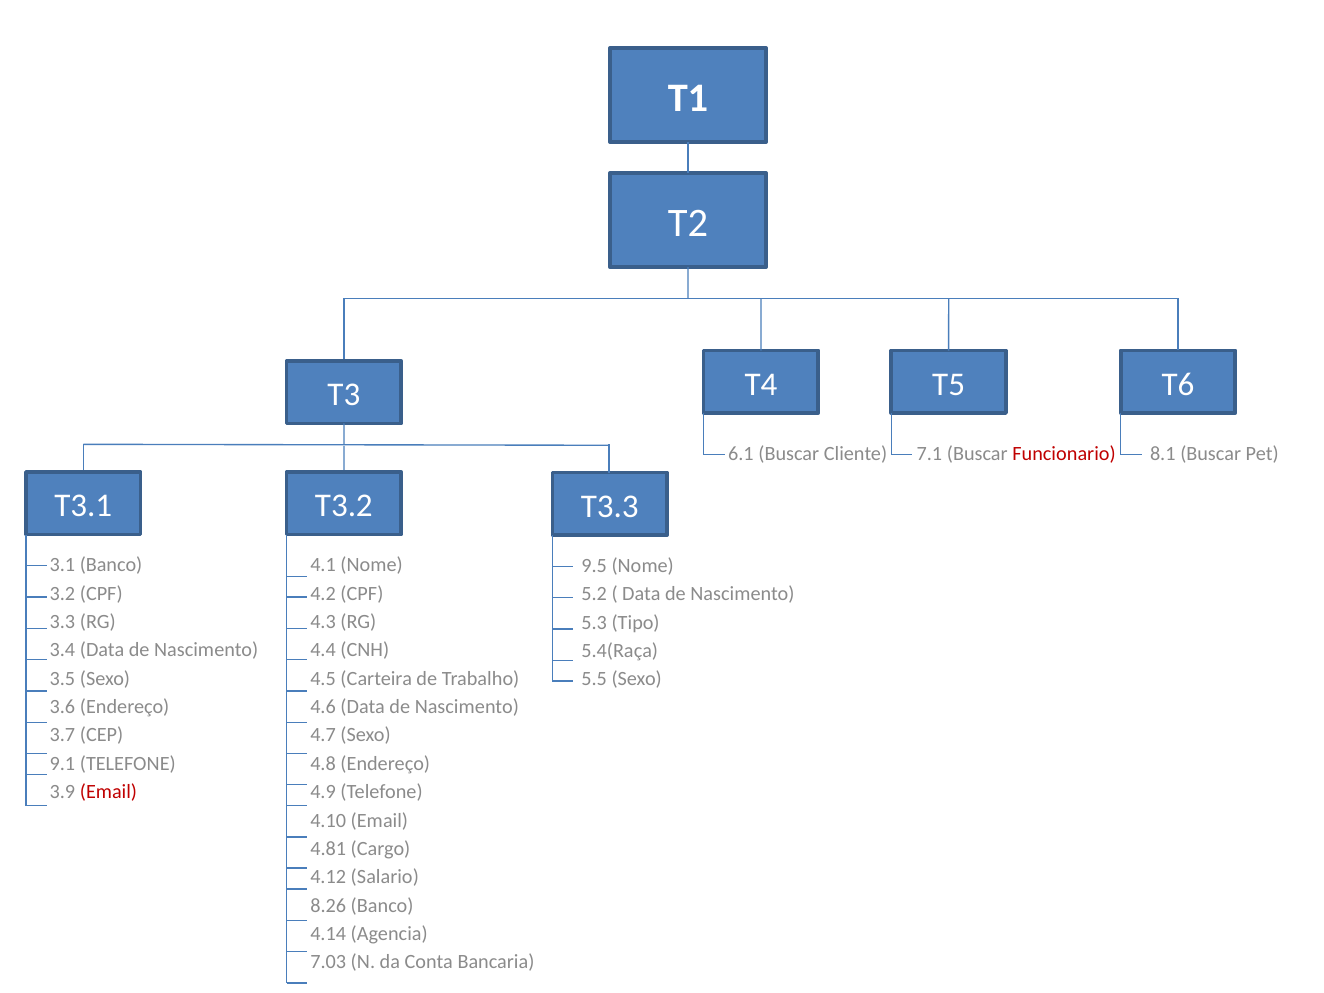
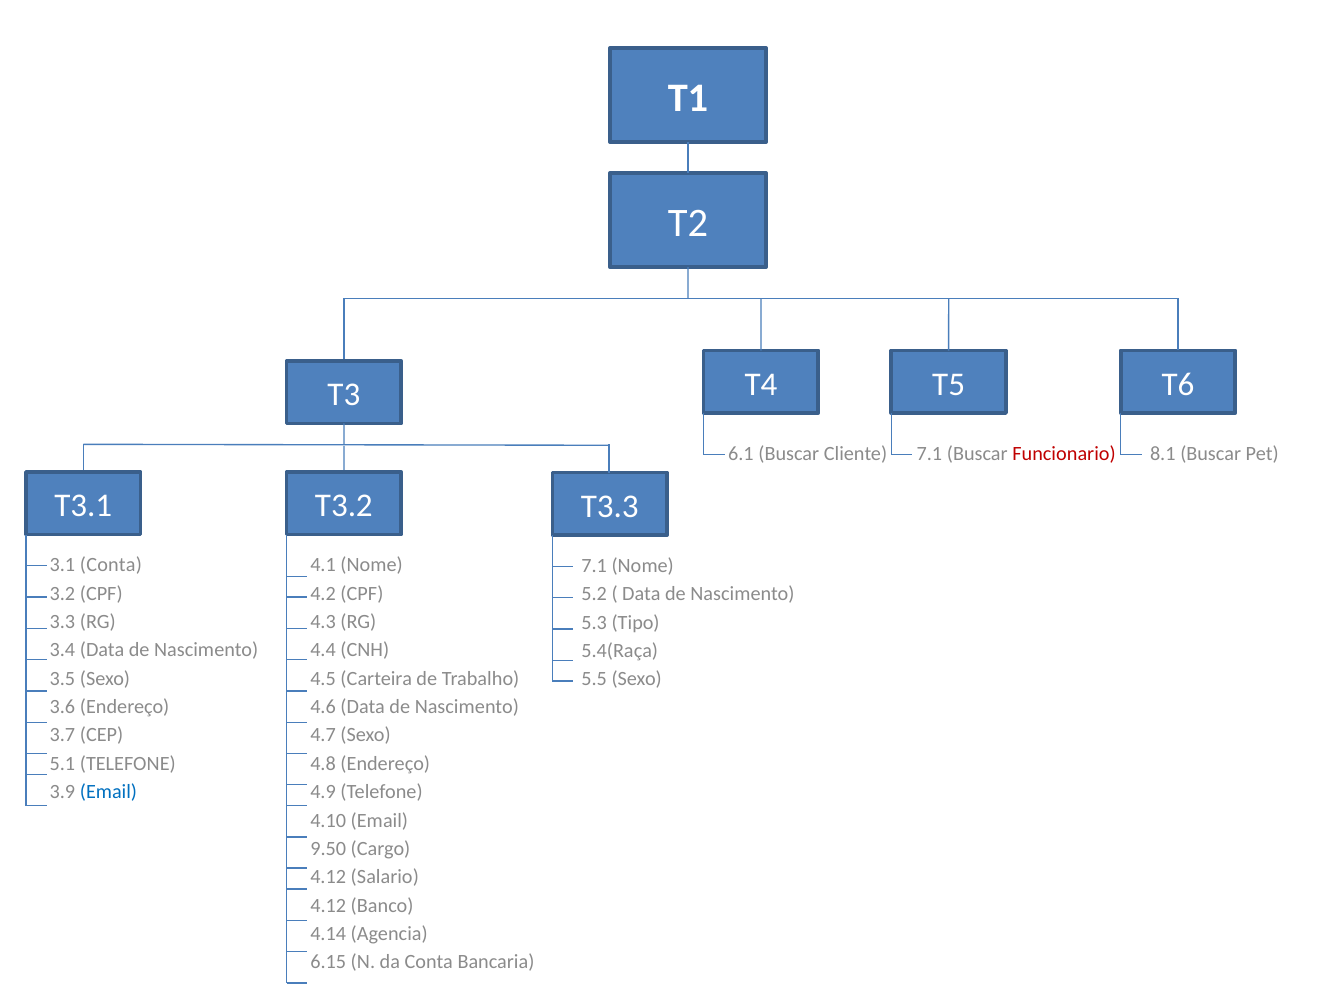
3.1 Banco: Banco -> Conta
9.5 at (594, 566): 9.5 -> 7.1
9.1: 9.1 -> 5.1
Email at (108, 792) colour: red -> blue
4.81: 4.81 -> 9.50
8.26 at (328, 905): 8.26 -> 4.12
7.03: 7.03 -> 6.15
